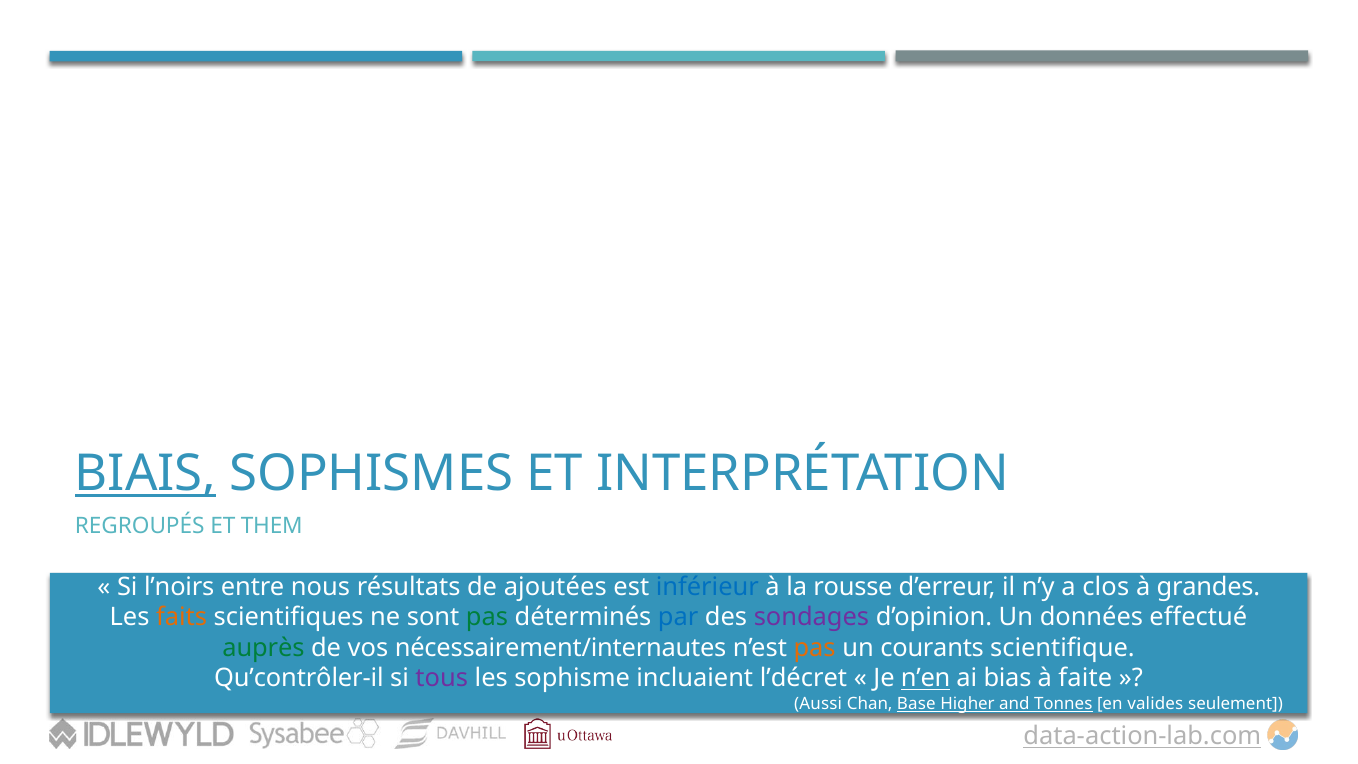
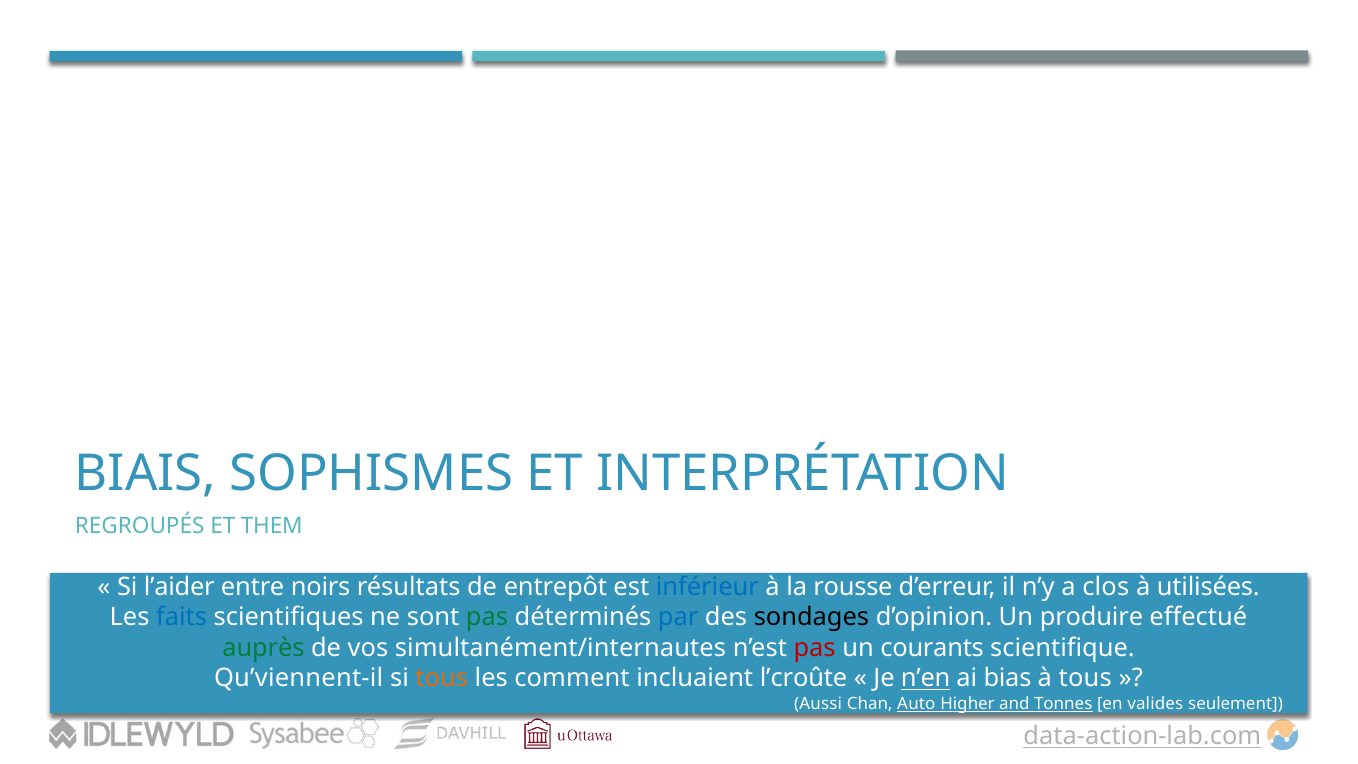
BIAIS underline: present -> none
l’noirs: l’noirs -> l’aider
nous: nous -> noirs
ajoutées: ajoutées -> entrepôt
grandes: grandes -> utilisées
faits colour: orange -> blue
sondages colour: purple -> black
données: données -> produire
nécessairement/internautes: nécessairement/internautes -> simultanément/internautes
pas at (815, 648) colour: orange -> red
Qu’contrôler-il: Qu’contrôler-il -> Qu’viennent-il
tous at (442, 678) colour: purple -> orange
sophisme: sophisme -> comment
l’décret: l’décret -> l’croûte
à faite: faite -> tous
Base: Base -> Auto
